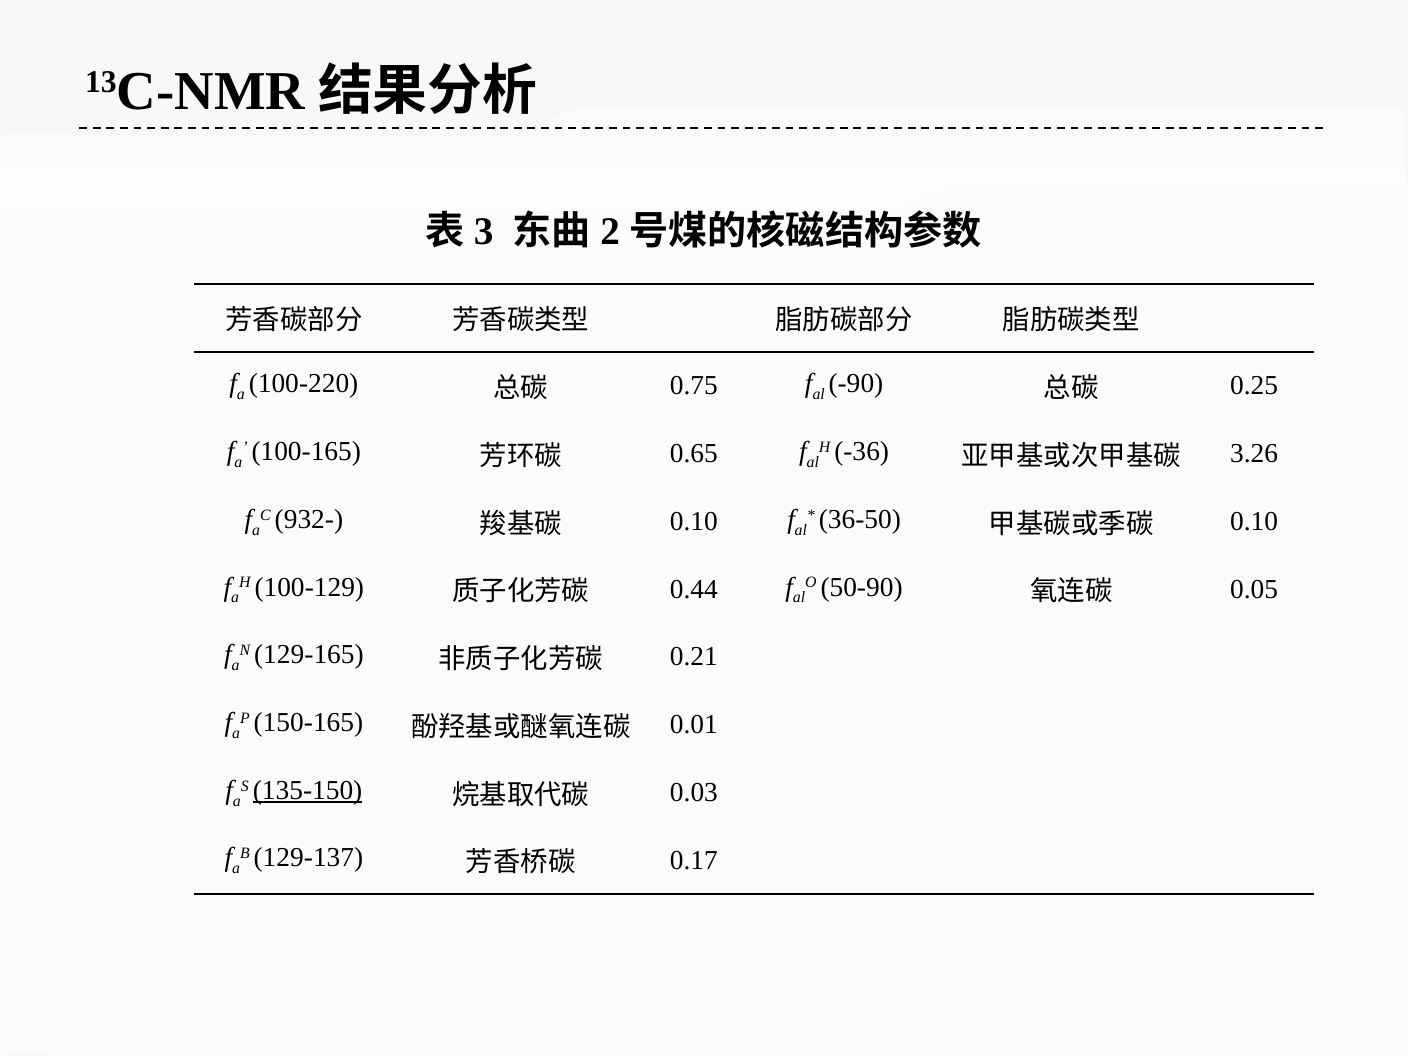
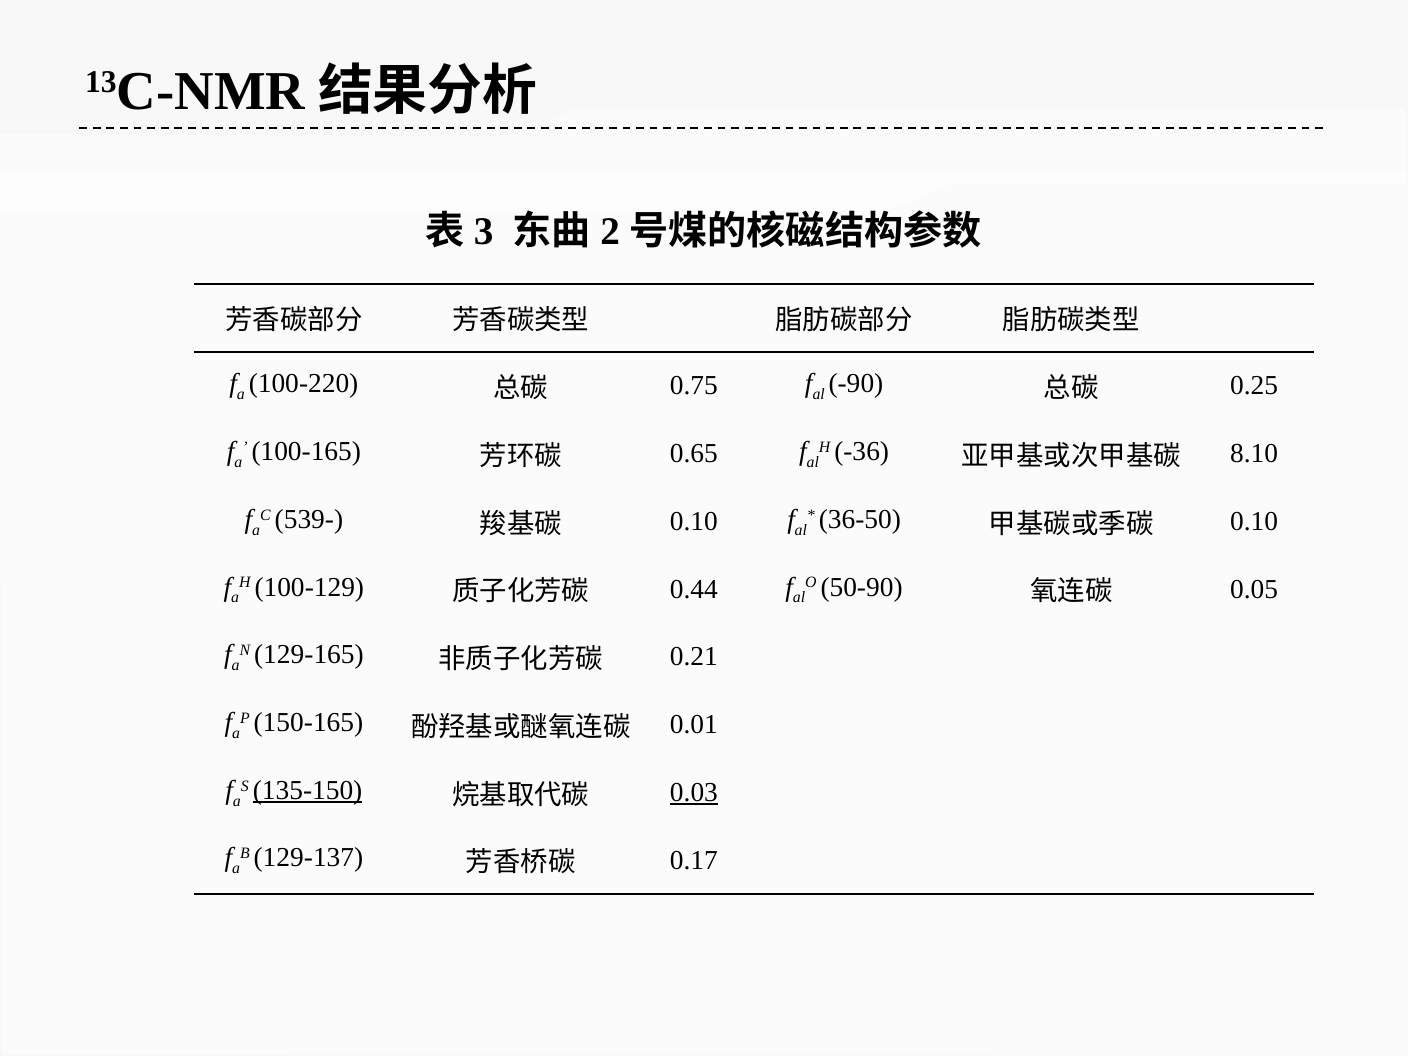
3.26: 3.26 -> 8.10
932-: 932- -> 539-
0.03 underline: none -> present
